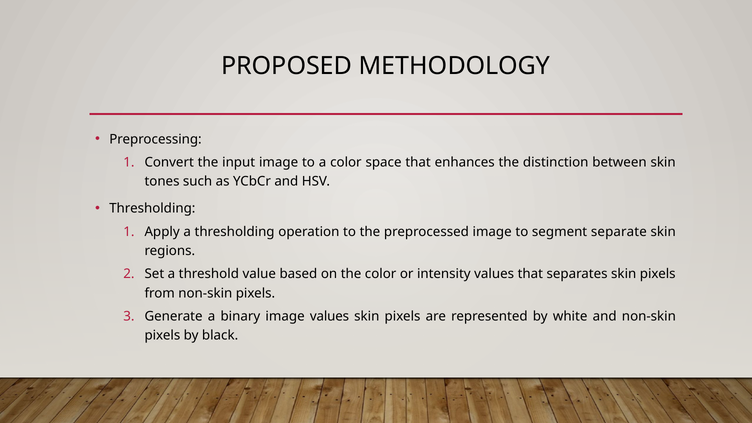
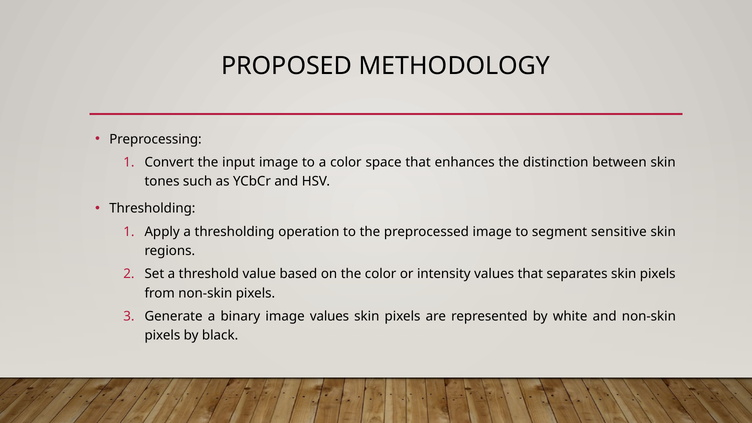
separate: separate -> sensitive
